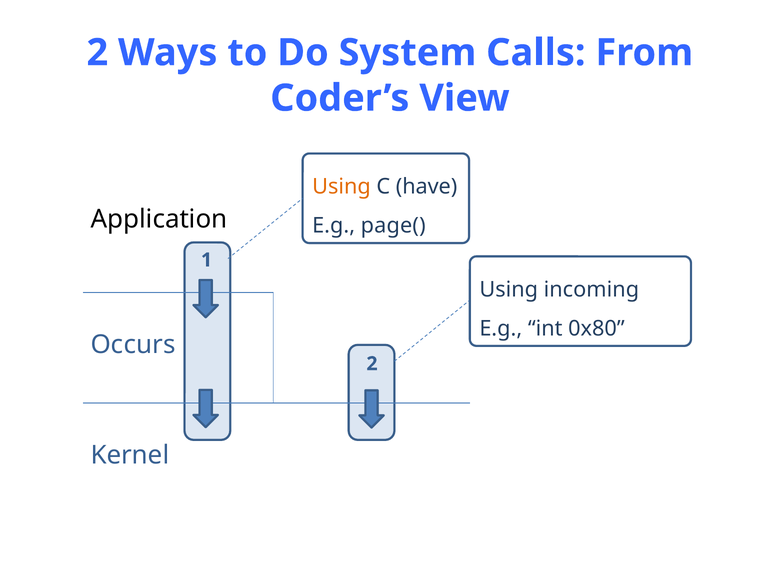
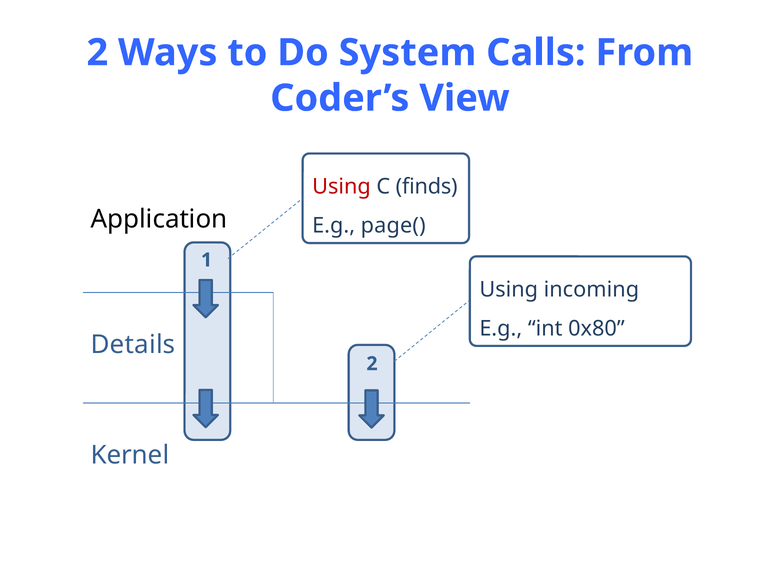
Using at (342, 187) colour: orange -> red
have: have -> finds
Occurs: Occurs -> Details
